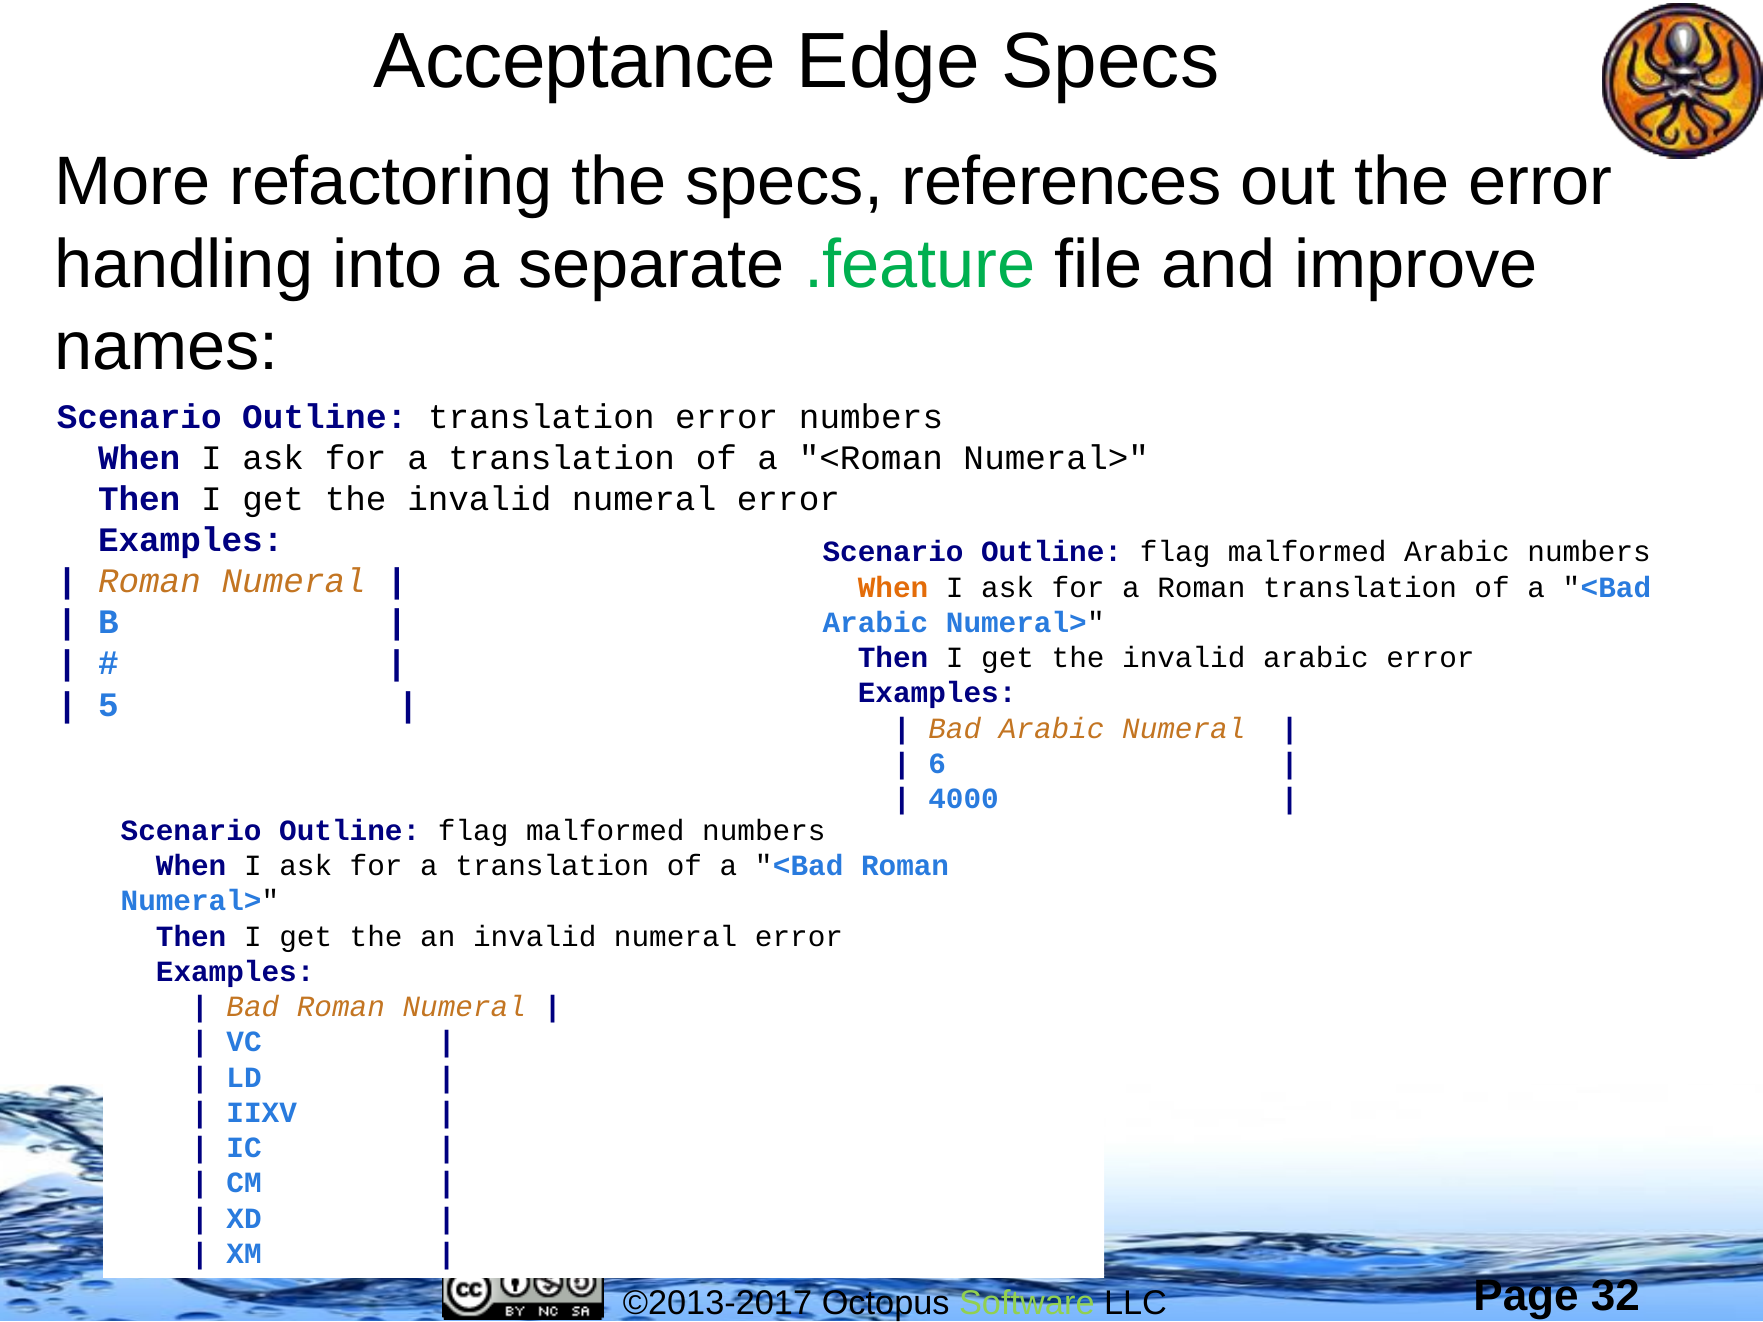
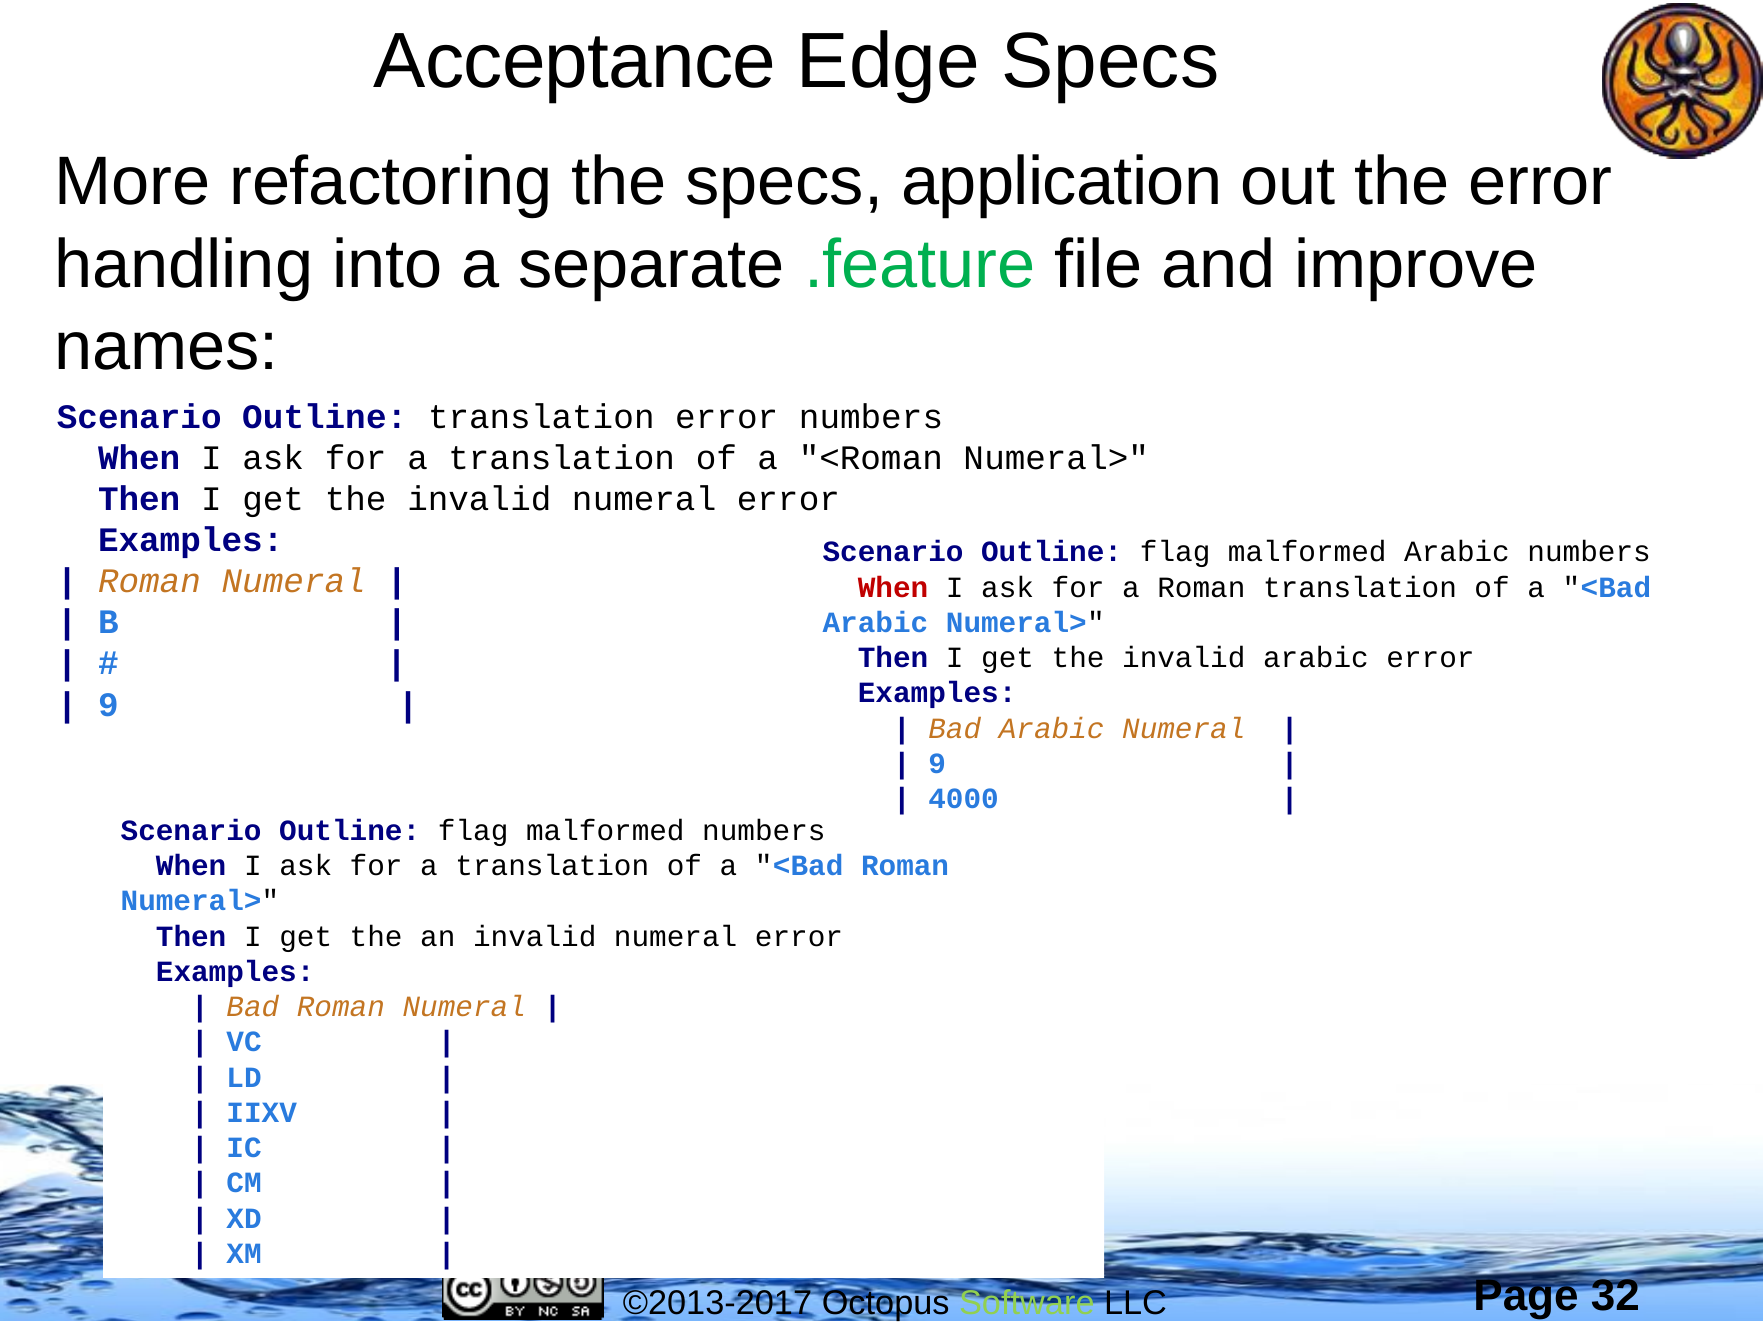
references: references -> application
When at (893, 587) colour: orange -> red
5 at (108, 705): 5 -> 9
6 at (937, 764): 6 -> 9
